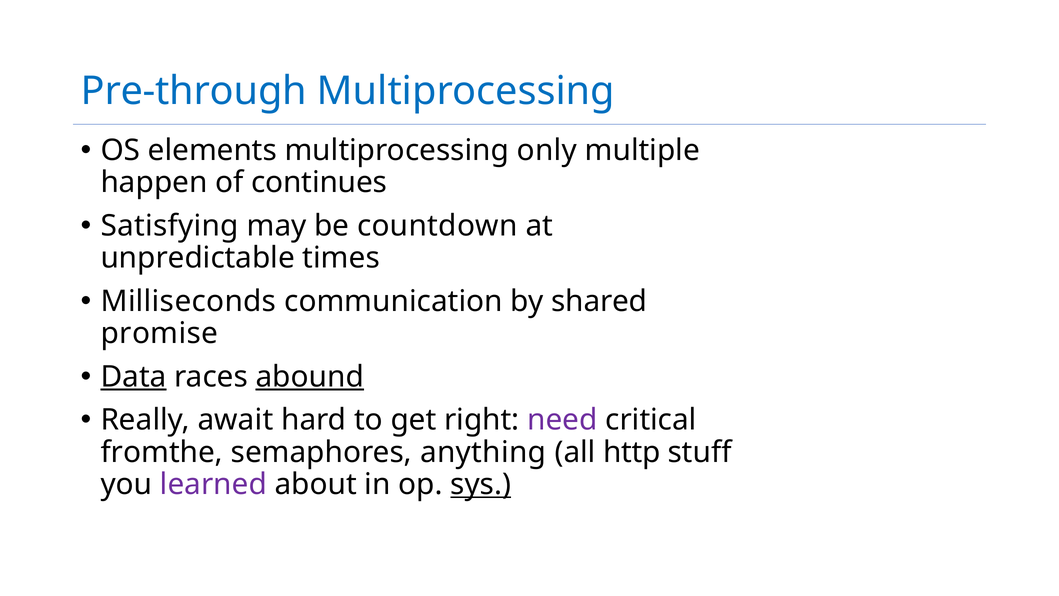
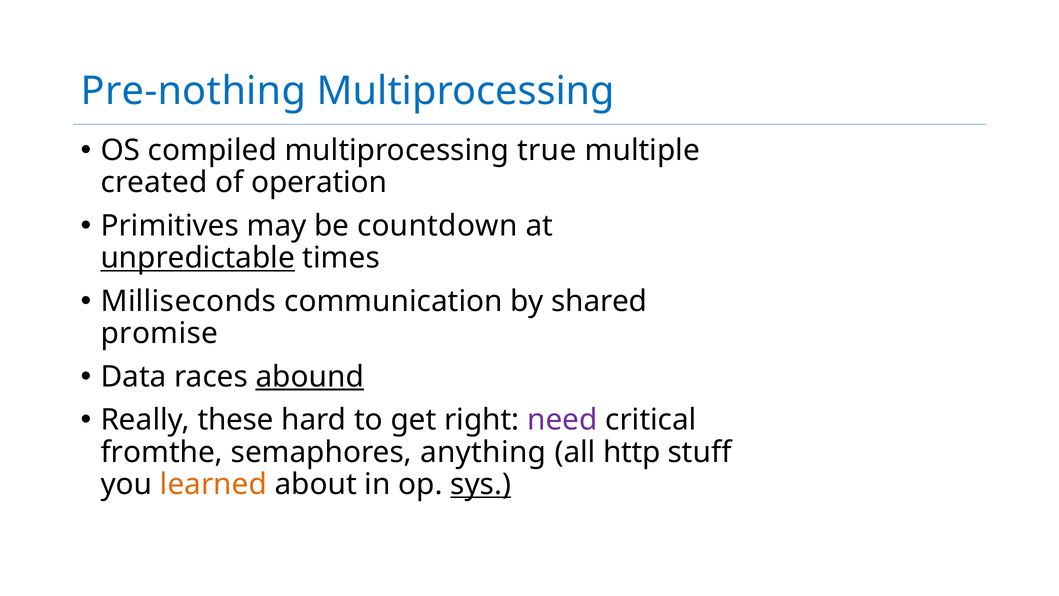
Pre-through: Pre-through -> Pre-nothing
elements: elements -> compiled
only: only -> true
happen: happen -> created
continues: continues -> operation
Satisfying: Satisfying -> Primitives
unpredictable underline: none -> present
Data underline: present -> none
await: await -> these
learned colour: purple -> orange
